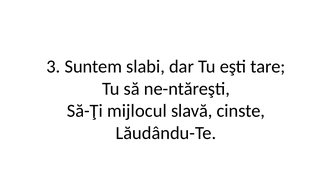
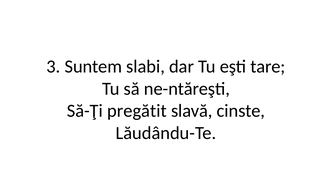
mijlocul: mijlocul -> pregătit
